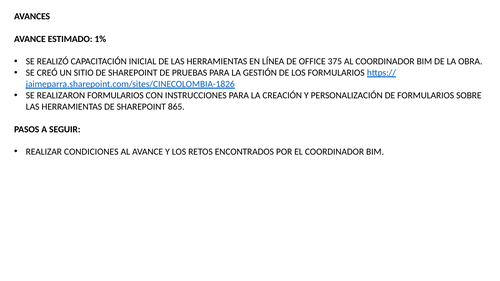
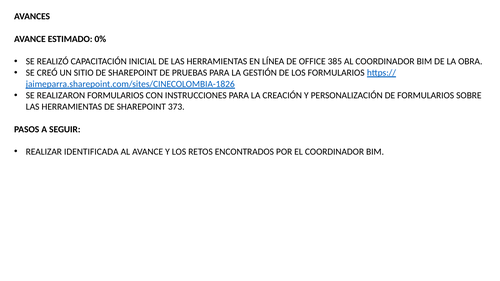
1%: 1% -> 0%
375: 375 -> 385
865: 865 -> 373
CONDICIONES: CONDICIONES -> IDENTIFICADA
